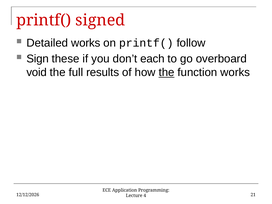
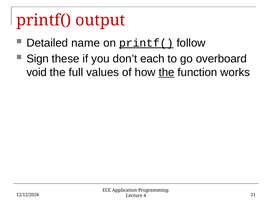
signed: signed -> output
Detailed works: works -> name
printf( at (146, 43) underline: none -> present
results: results -> values
